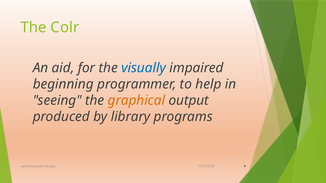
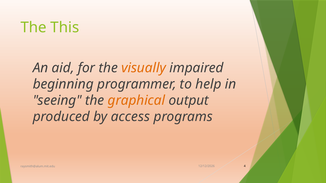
Colr: Colr -> This
visually colour: blue -> orange
library: library -> access
